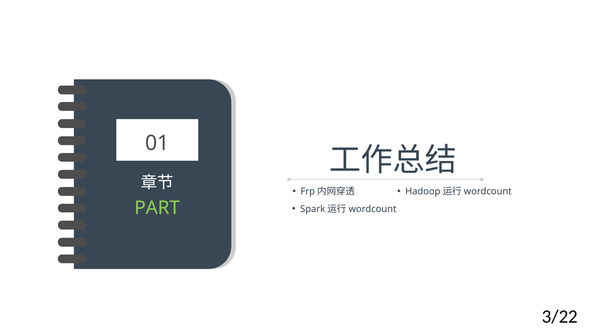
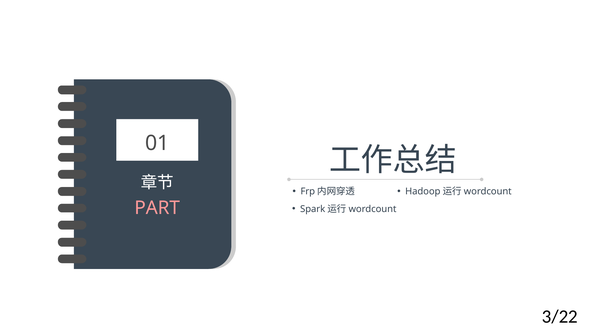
PART colour: light green -> pink
